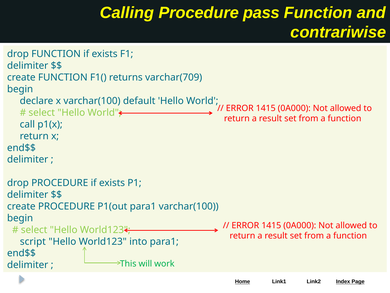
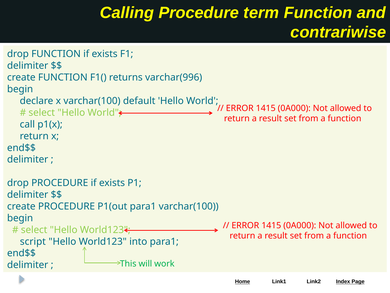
pass: pass -> term
varchar(709: varchar(709 -> varchar(996
